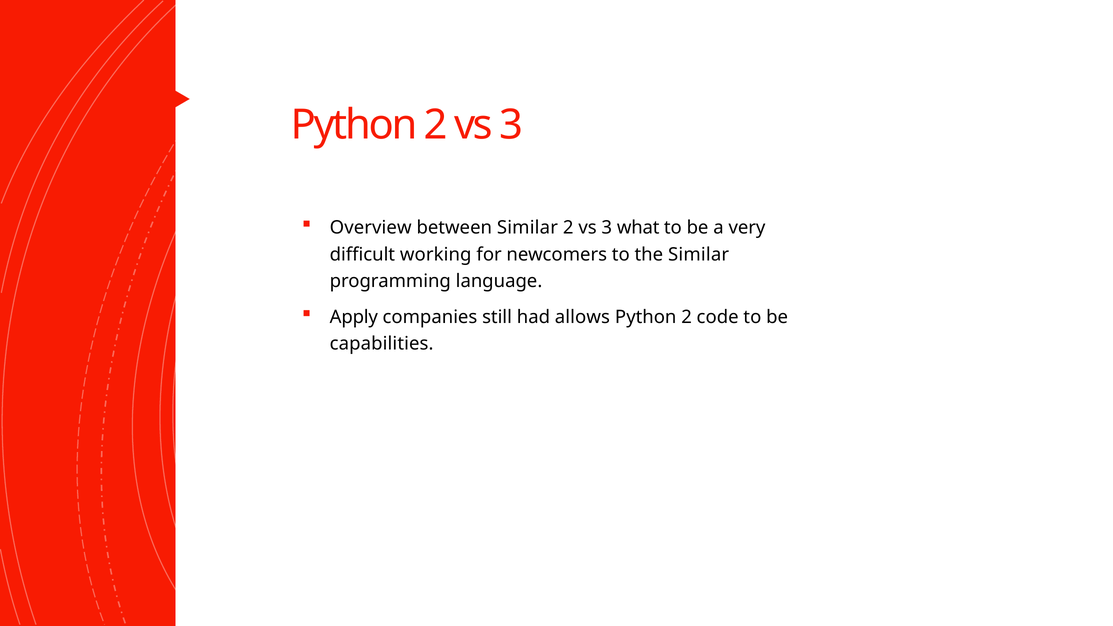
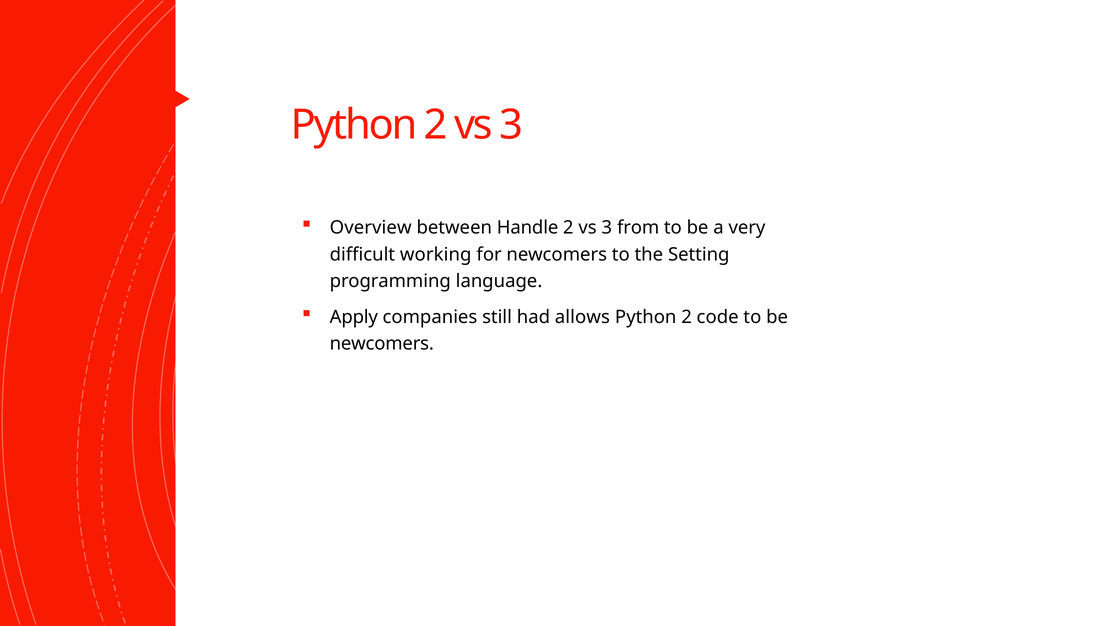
between Similar: Similar -> Handle
what: what -> from
the Similar: Similar -> Setting
capabilities at (382, 344): capabilities -> newcomers
